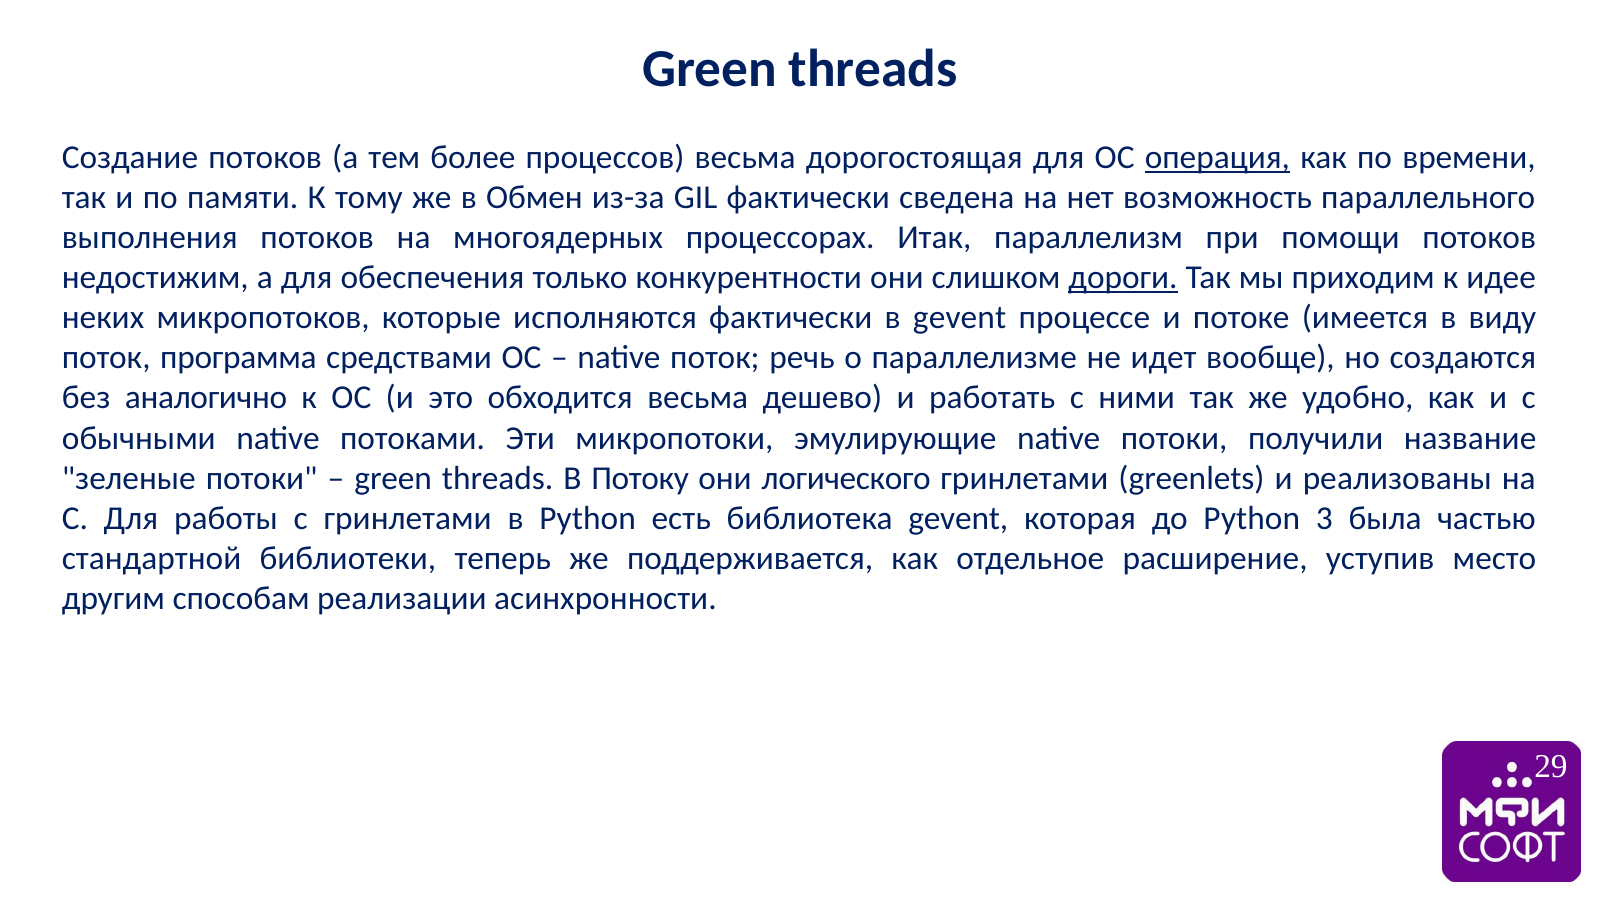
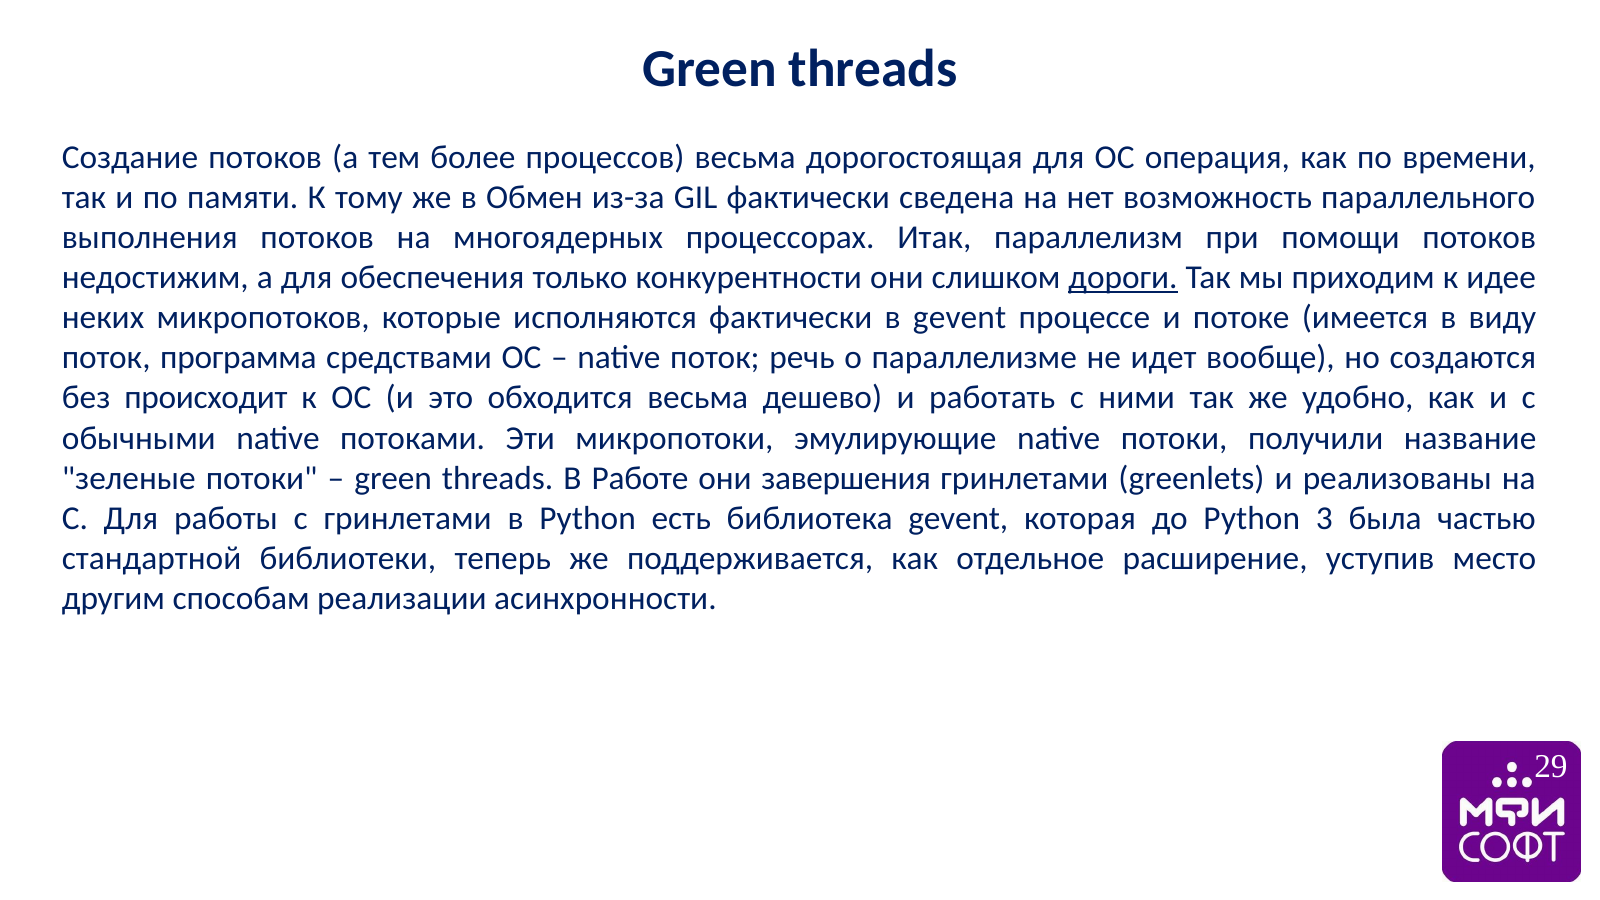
операция underline: present -> none
аналогично: аналогично -> происходит
Потоку: Потоку -> Работе
логического: логического -> завершения
